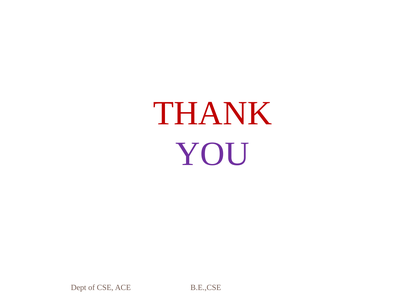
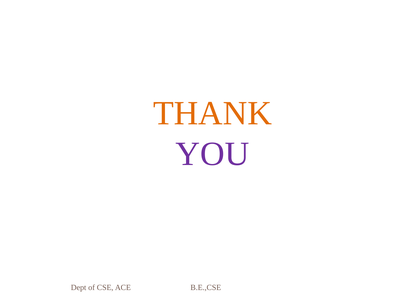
THANK colour: red -> orange
